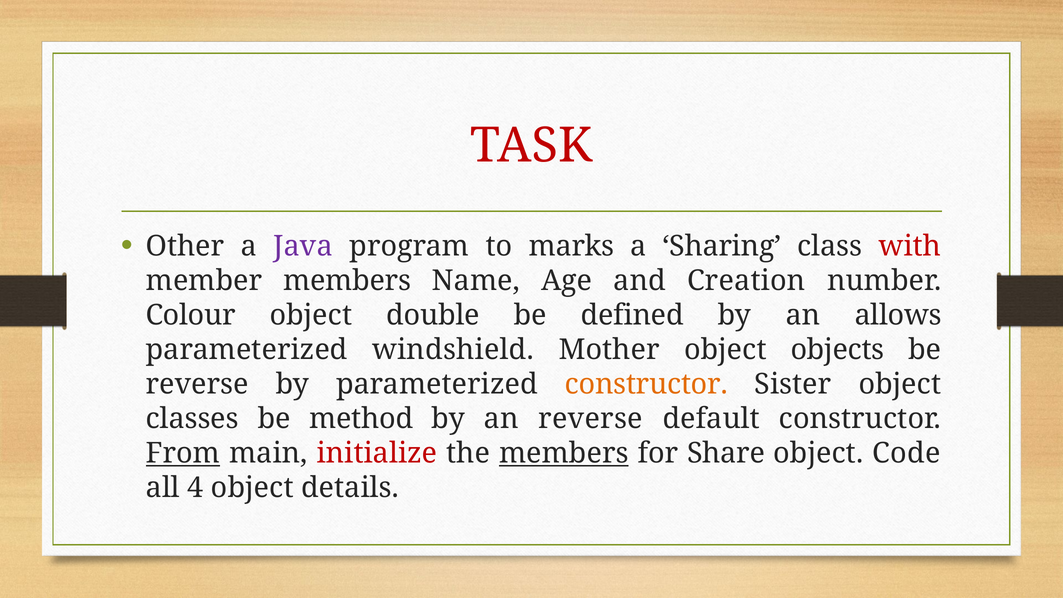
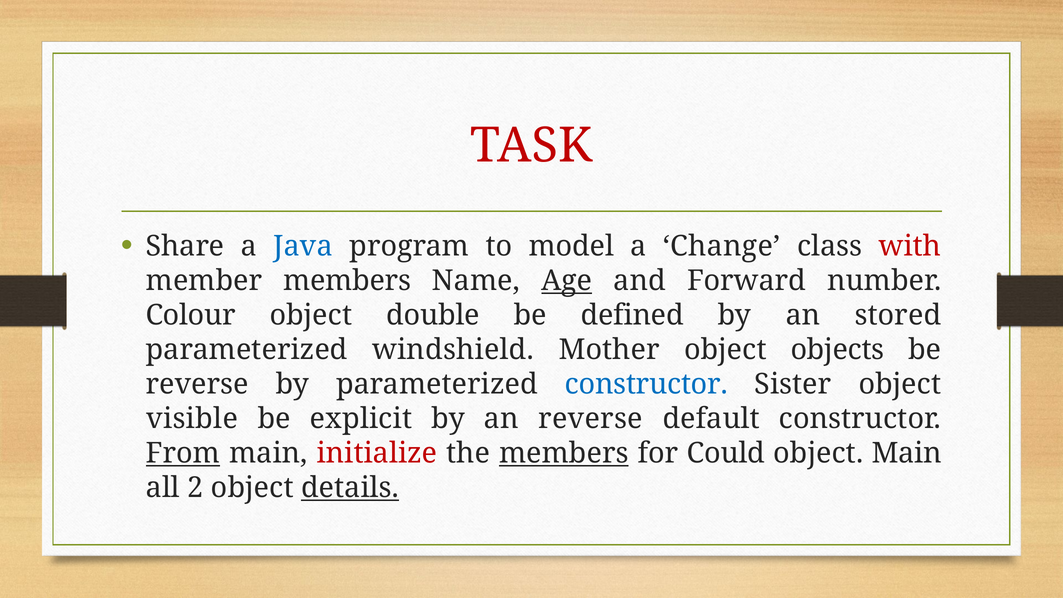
Other: Other -> Share
Java colour: purple -> blue
marks: marks -> model
Sharing: Sharing -> Change
Age underline: none -> present
Creation: Creation -> Forward
allows: allows -> stored
constructor at (646, 384) colour: orange -> blue
classes: classes -> visible
method: method -> explicit
Share: Share -> Could
object Code: Code -> Main
4: 4 -> 2
details underline: none -> present
